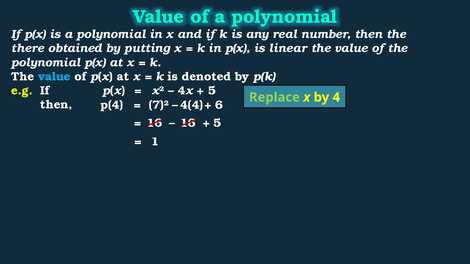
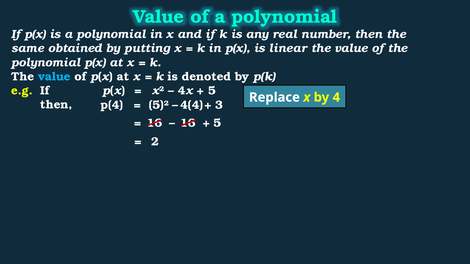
there: there -> same
Replace colour: light green -> white
7)²: 7)² -> 5)²
6: 6 -> 3
1: 1 -> 2
